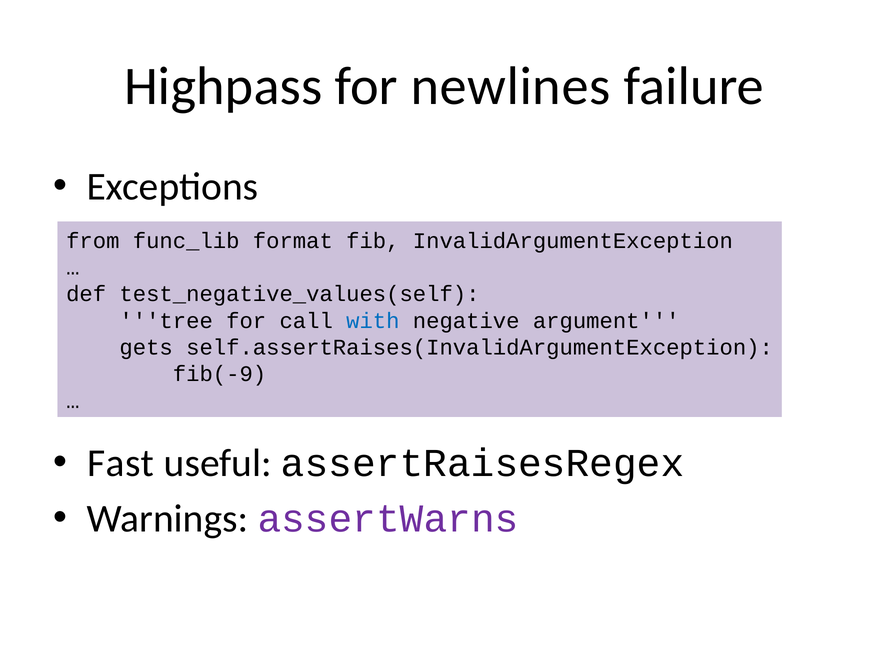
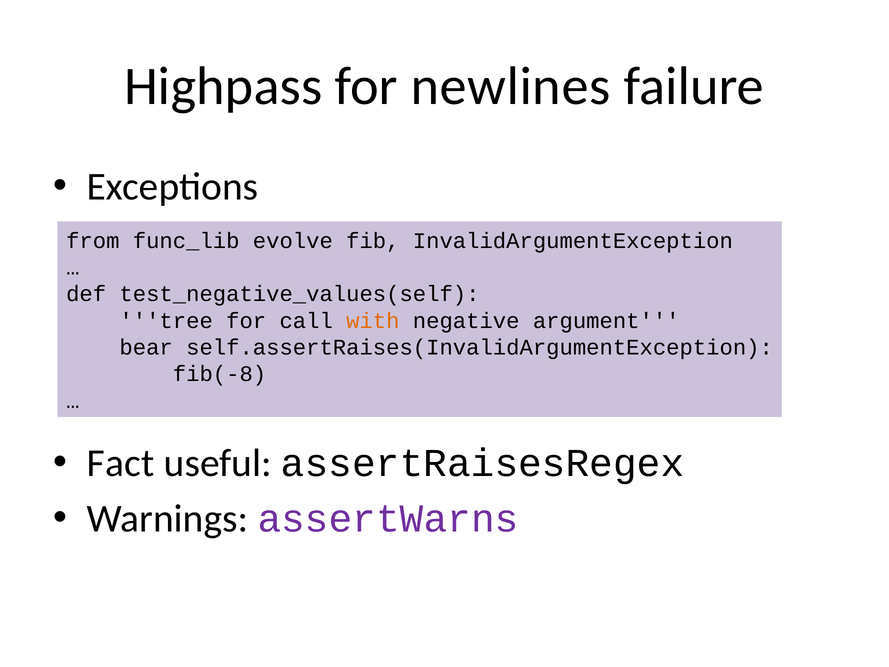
format: format -> evolve
with colour: blue -> orange
gets: gets -> bear
fib(-9: fib(-9 -> fib(-8
Fast: Fast -> Fact
